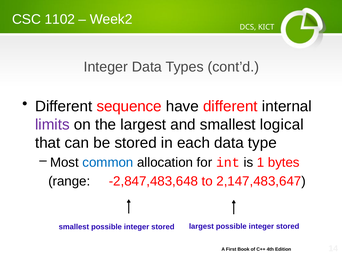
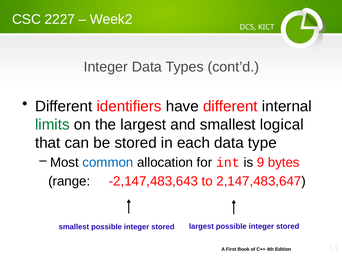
1102: 1102 -> 2227
sequence: sequence -> identifiers
limits colour: purple -> green
1: 1 -> 9
-2,847,483,648: -2,847,483,648 -> -2,147,483,643
